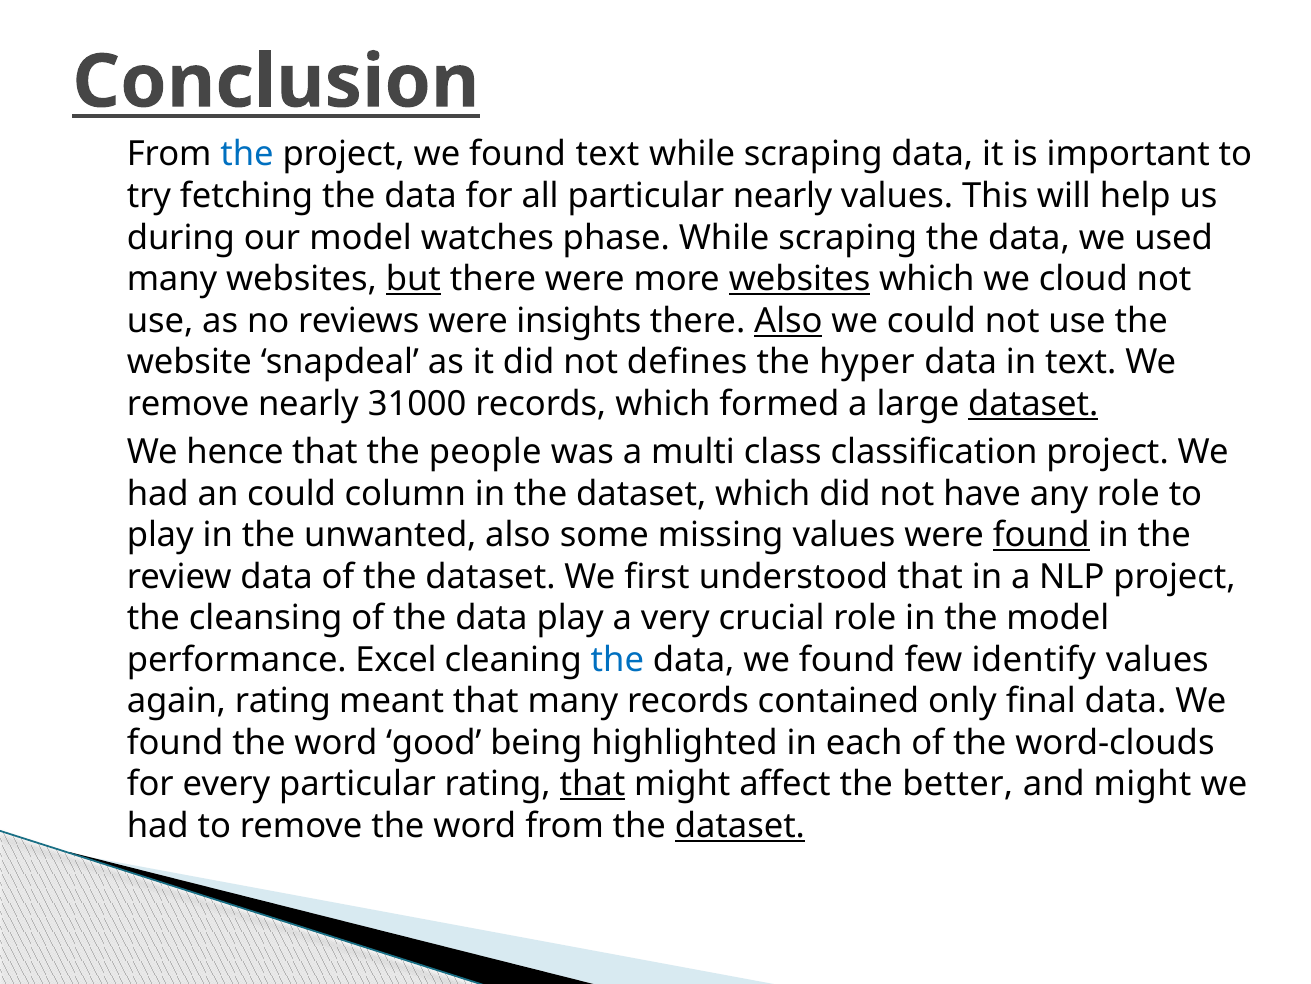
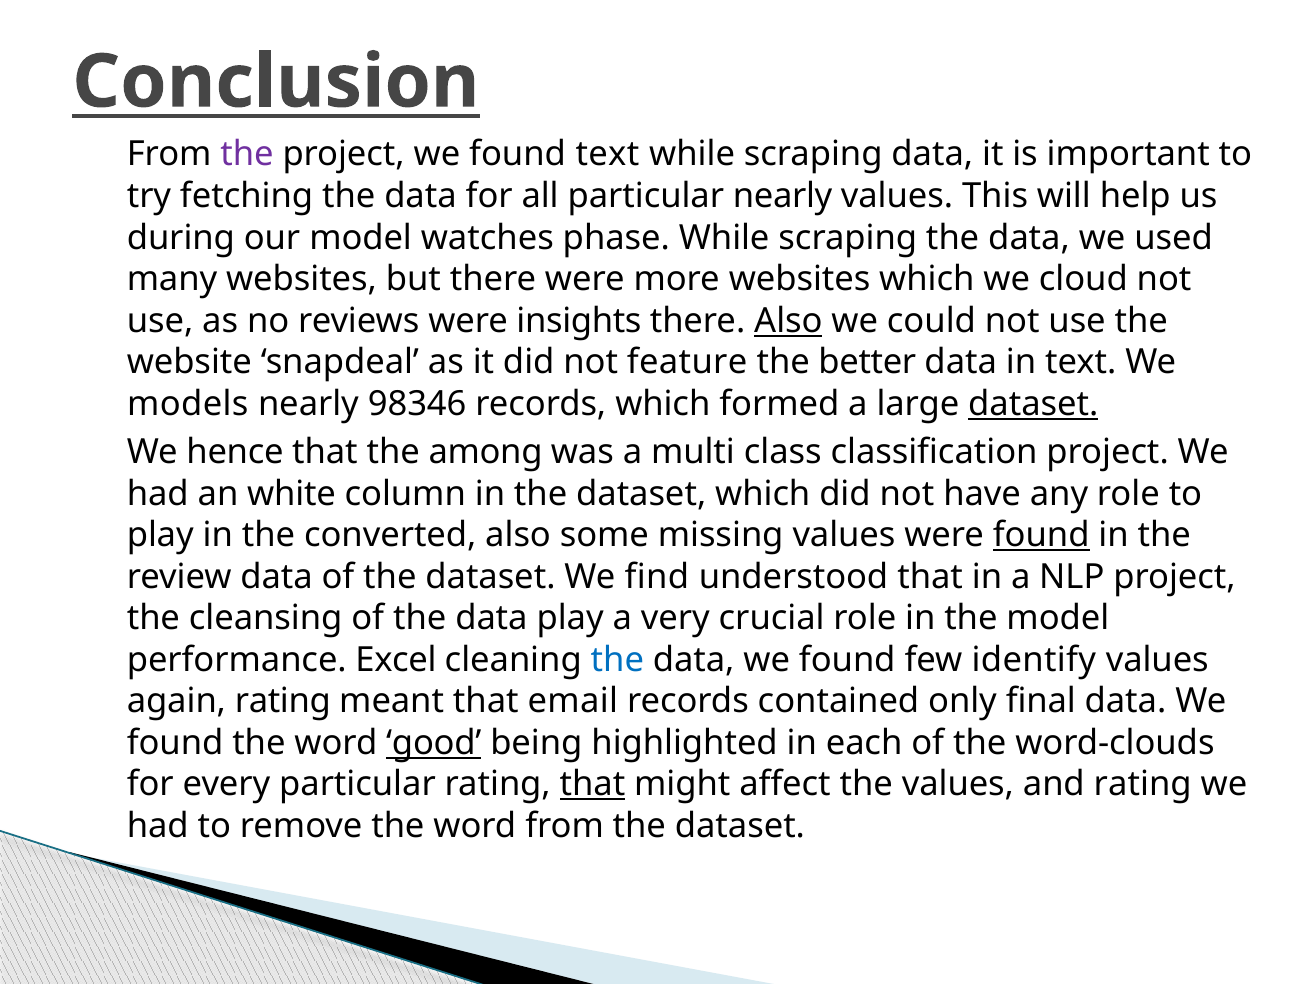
the at (247, 154) colour: blue -> purple
but underline: present -> none
websites at (800, 279) underline: present -> none
defines: defines -> feature
hyper: hyper -> better
remove at (188, 403): remove -> models
31000: 31000 -> 98346
people: people -> among
an could: could -> white
unwanted: unwanted -> converted
first: first -> find
that many: many -> email
good underline: none -> present
the better: better -> values
and might: might -> rating
dataset at (740, 825) underline: present -> none
